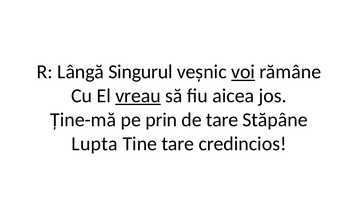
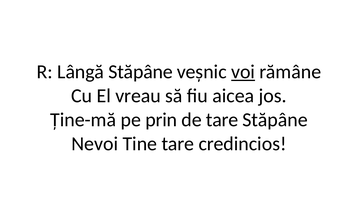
Lângă Singurul: Singurul -> Stăpâne
vreau underline: present -> none
Lupta: Lupta -> Nevoi
